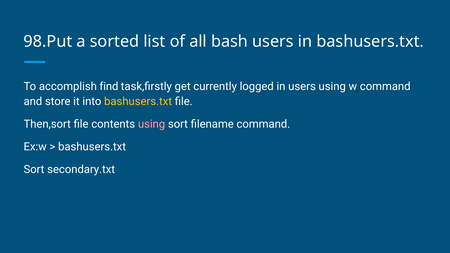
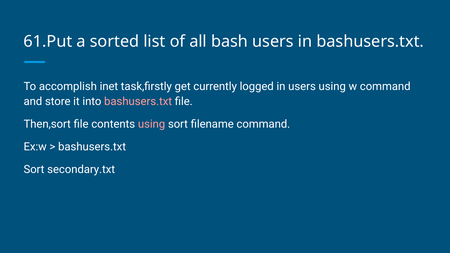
98.Put: 98.Put -> 61.Put
find: find -> inet
bashusers.txt at (138, 102) colour: yellow -> pink
